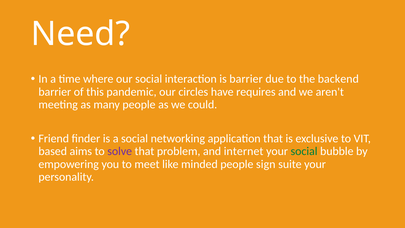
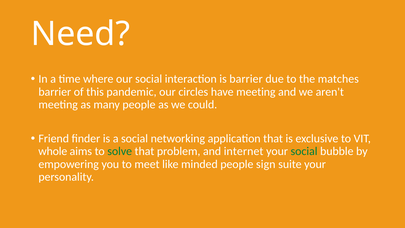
backend: backend -> matches
have requires: requires -> meeting
based: based -> whole
solve colour: purple -> green
